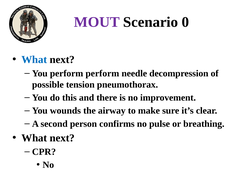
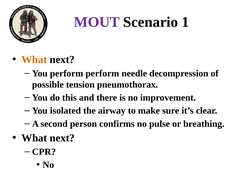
0: 0 -> 1
What at (34, 60) colour: blue -> orange
wounds: wounds -> isolated
